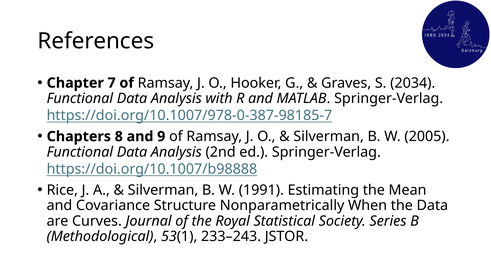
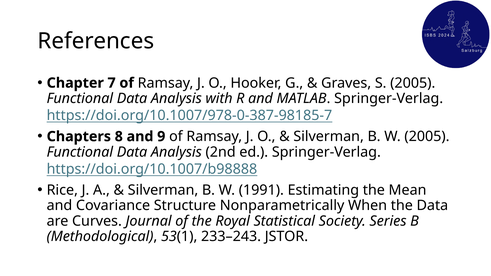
S 2034: 2034 -> 2005
